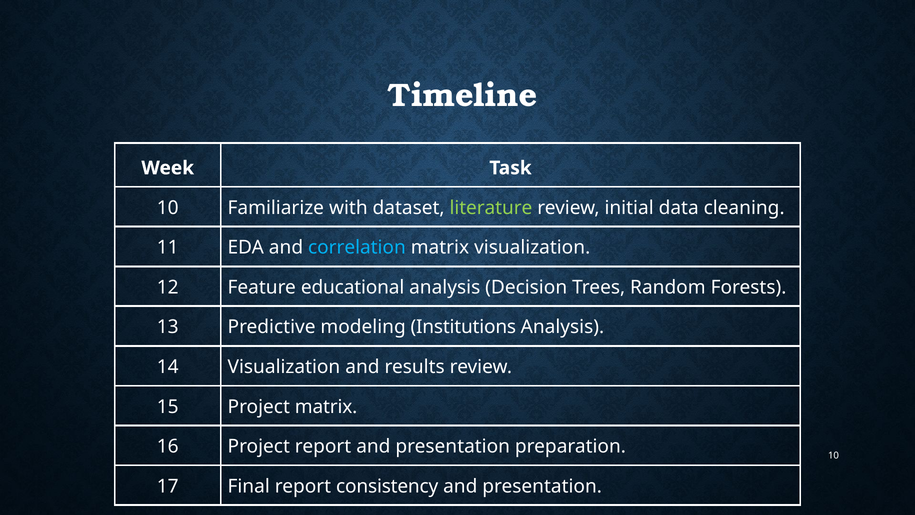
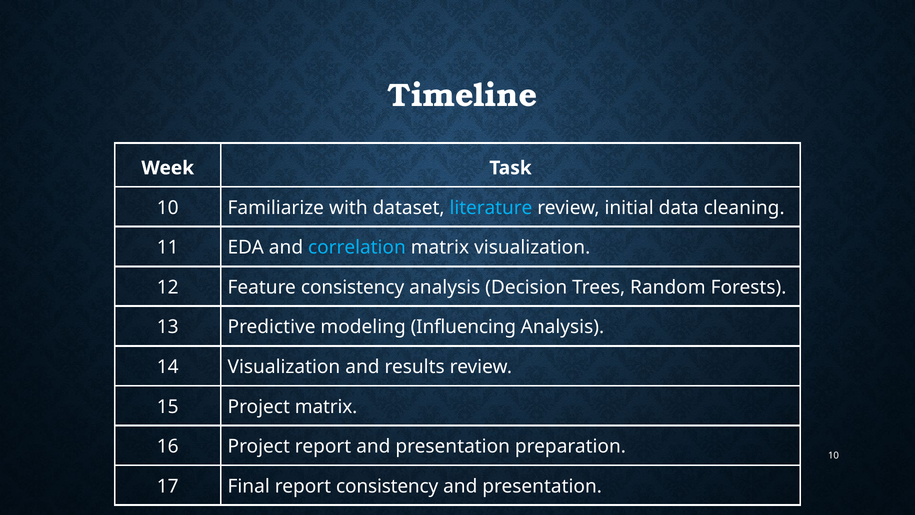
literature colour: light green -> light blue
Feature educational: educational -> consistency
Institutions: Institutions -> Influencing
